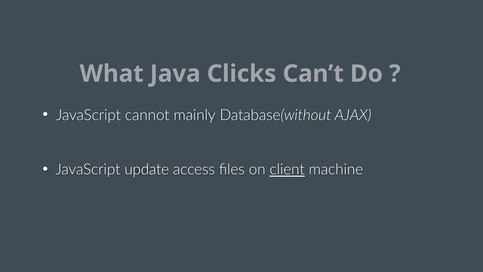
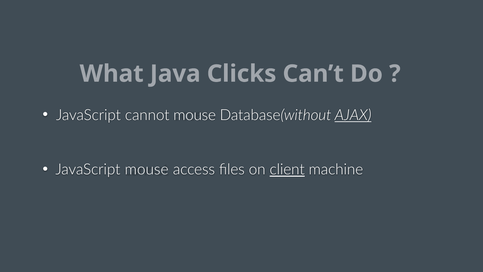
cannot mainly: mainly -> mouse
AJAX underline: none -> present
JavaScript update: update -> mouse
